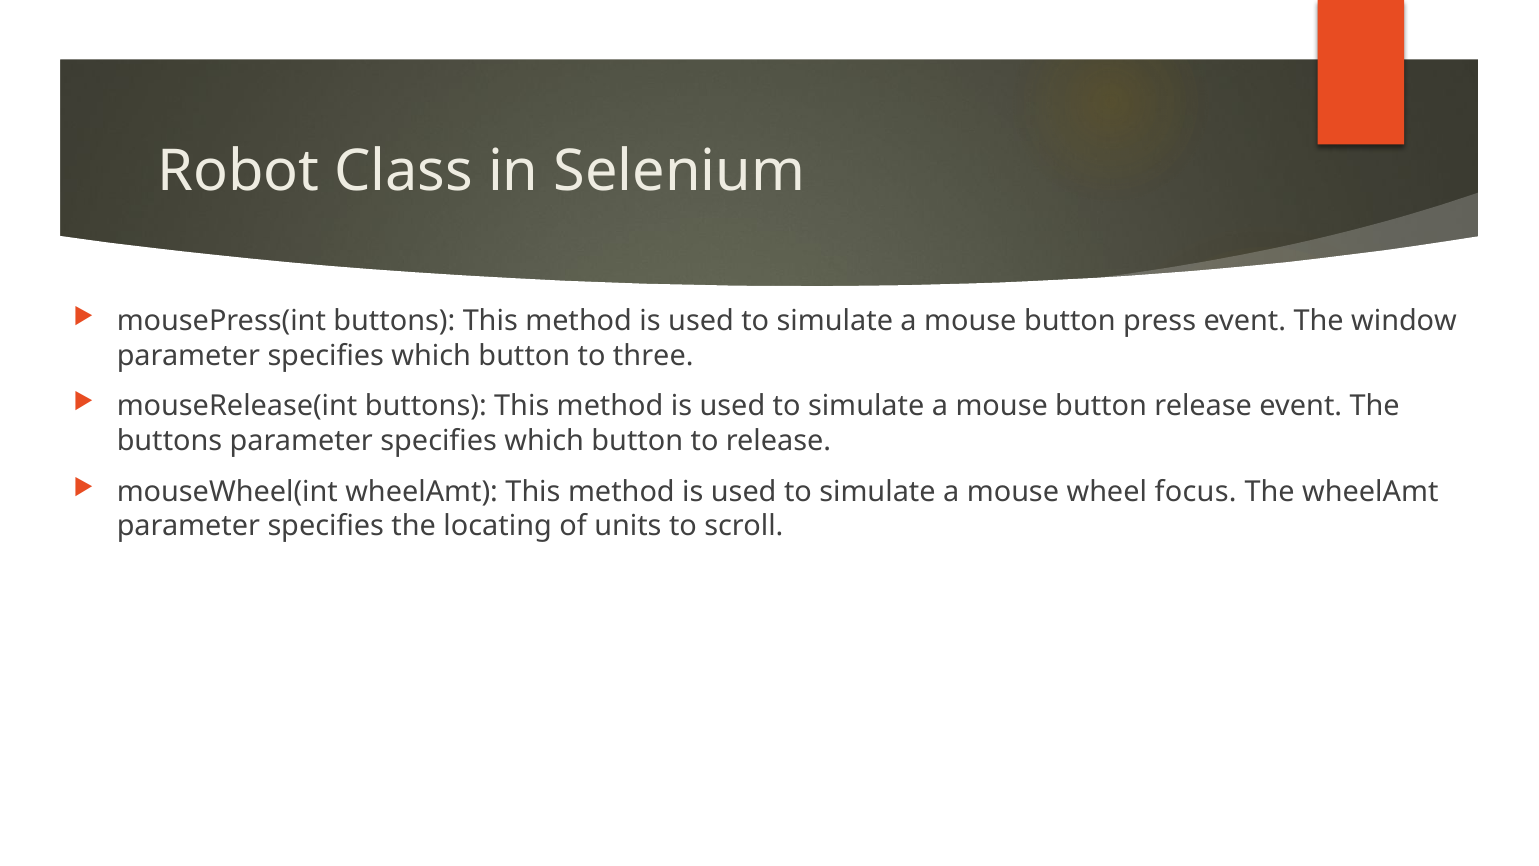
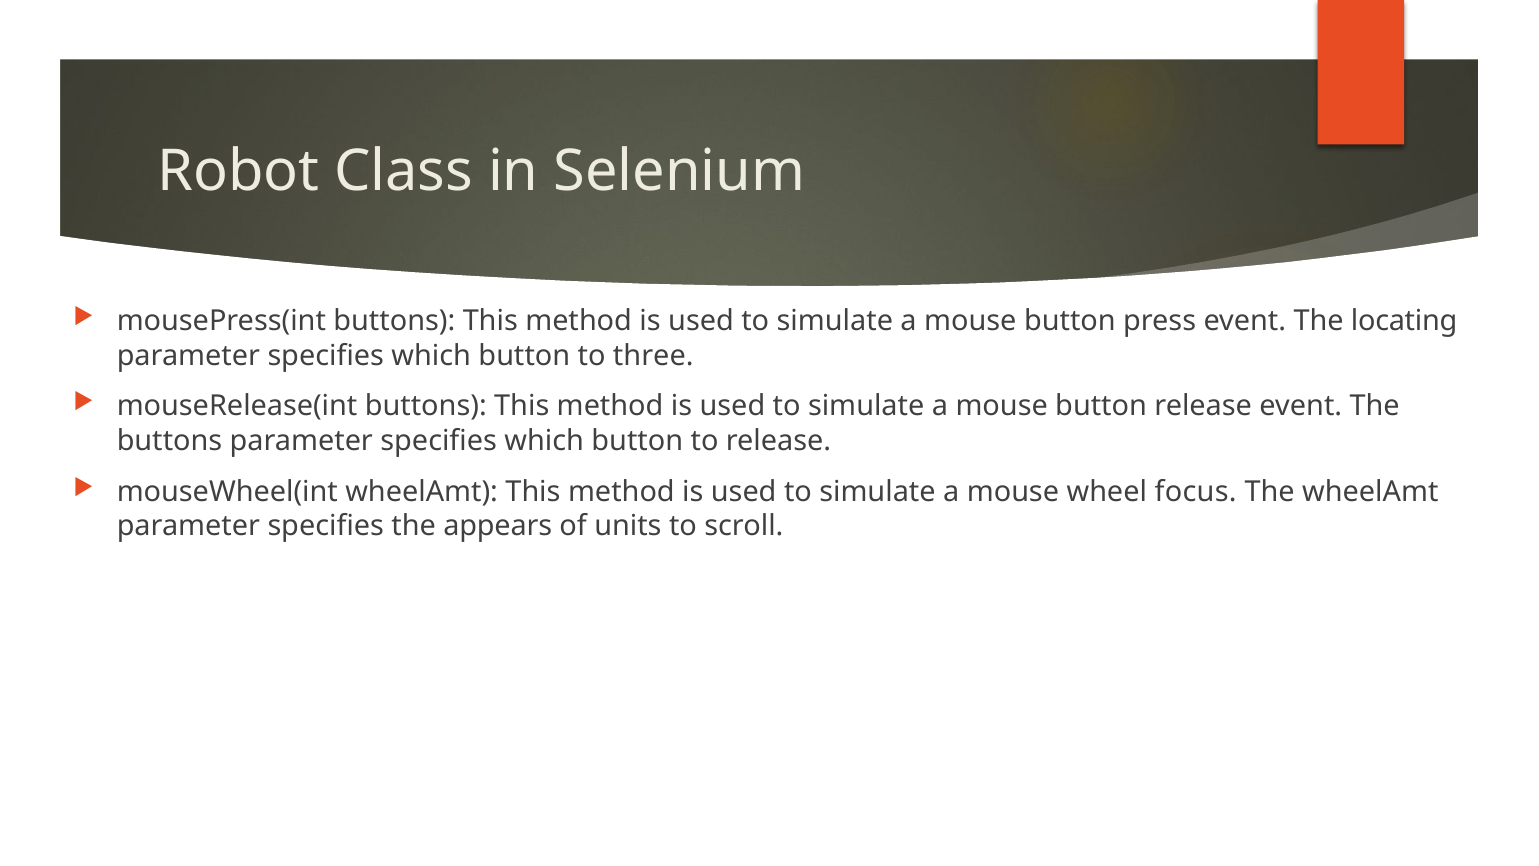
window: window -> locating
locating: locating -> appears
